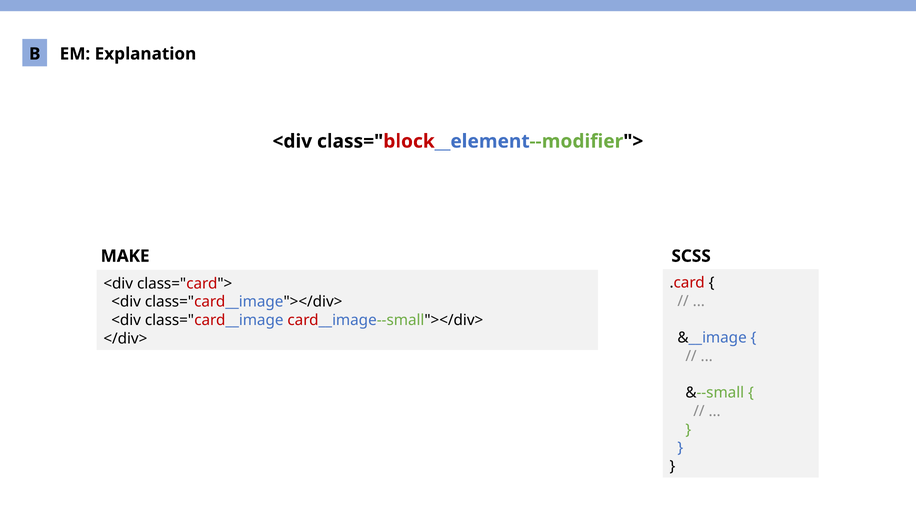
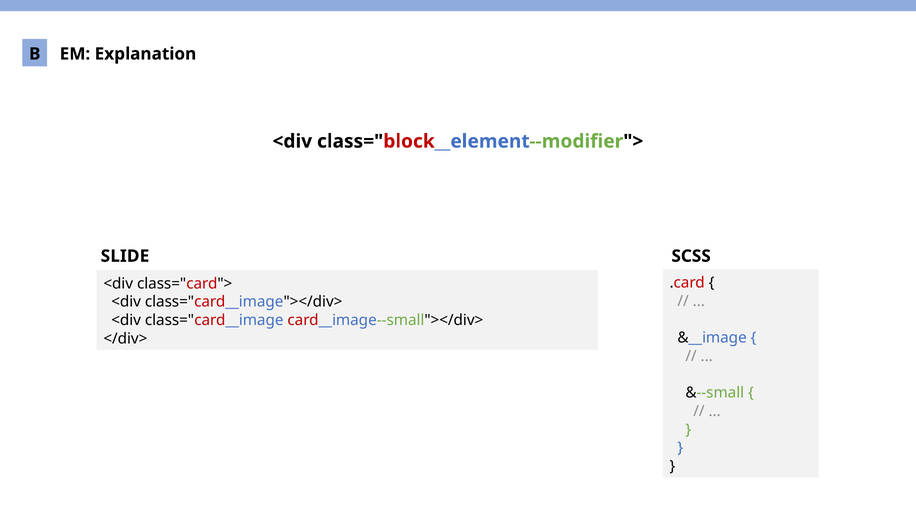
MAKE: MAKE -> SLIDE
